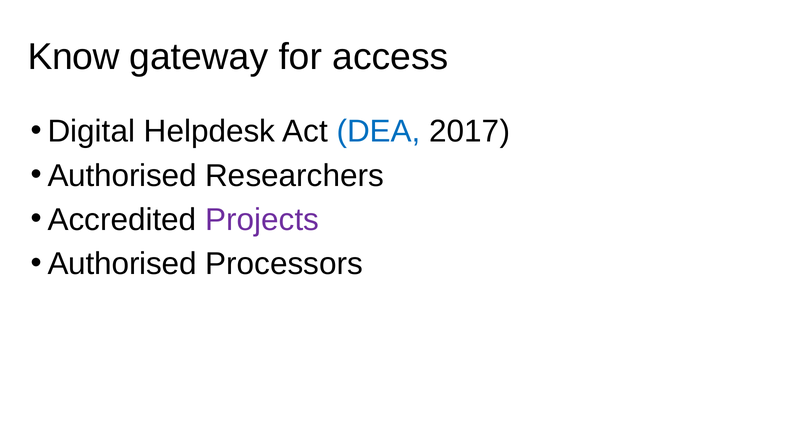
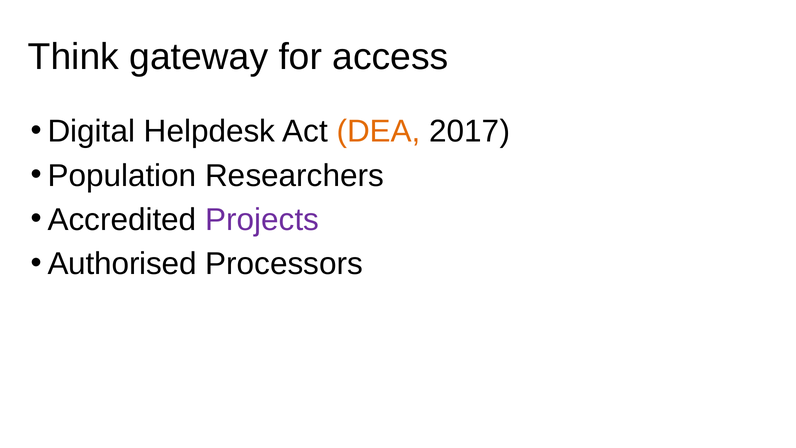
Know: Know -> Think
DEA colour: blue -> orange
Authorised at (122, 176): Authorised -> Population
